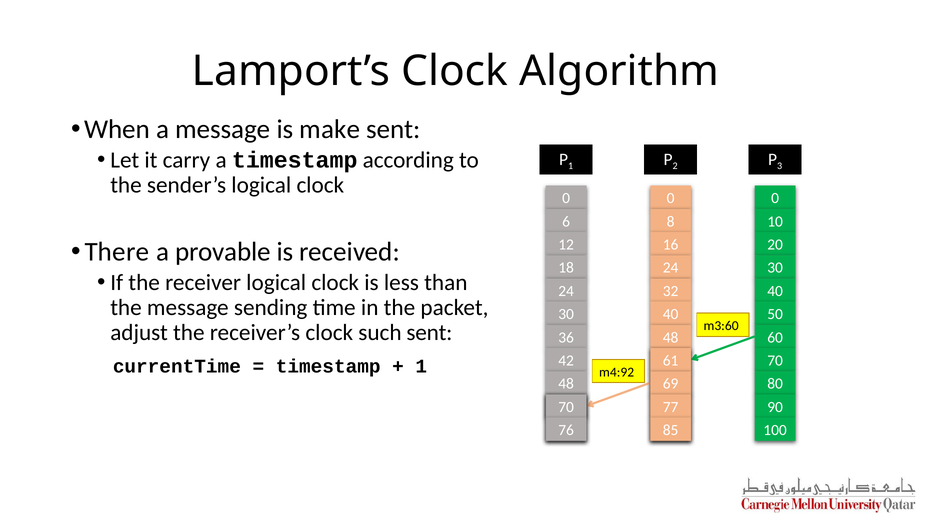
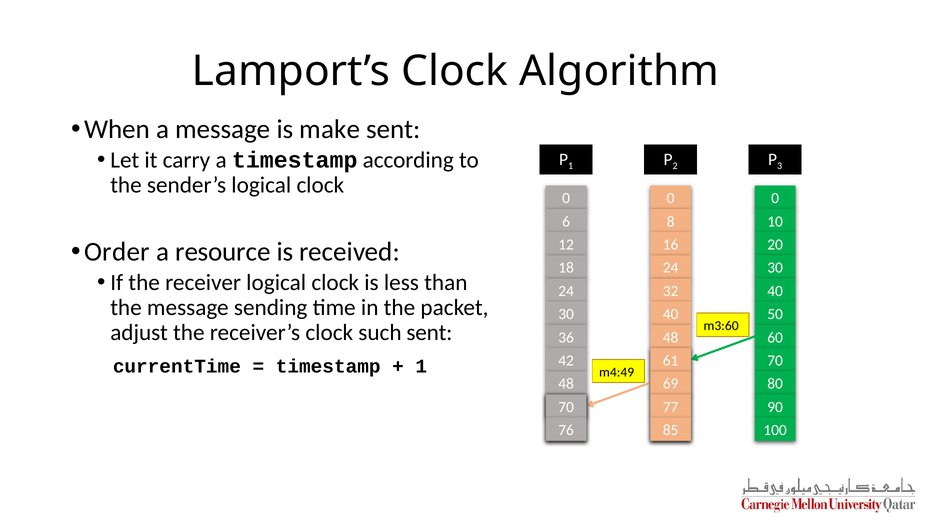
There: There -> Order
provable: provable -> resource
m4:92: m4:92 -> m4:49
